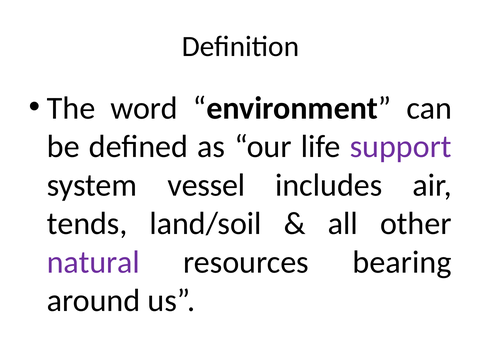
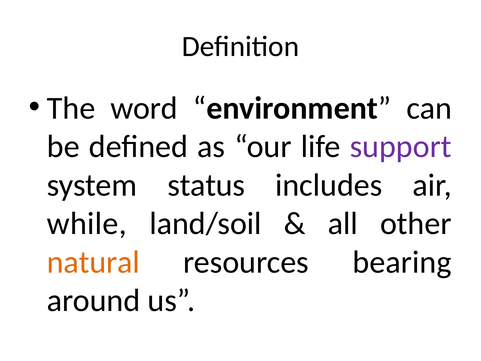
vessel: vessel -> status
tends: tends -> while
natural colour: purple -> orange
